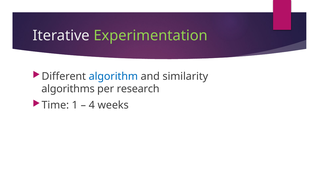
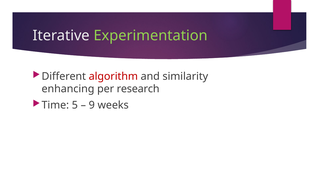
algorithm colour: blue -> red
algorithms: algorithms -> enhancing
1: 1 -> 5
4: 4 -> 9
